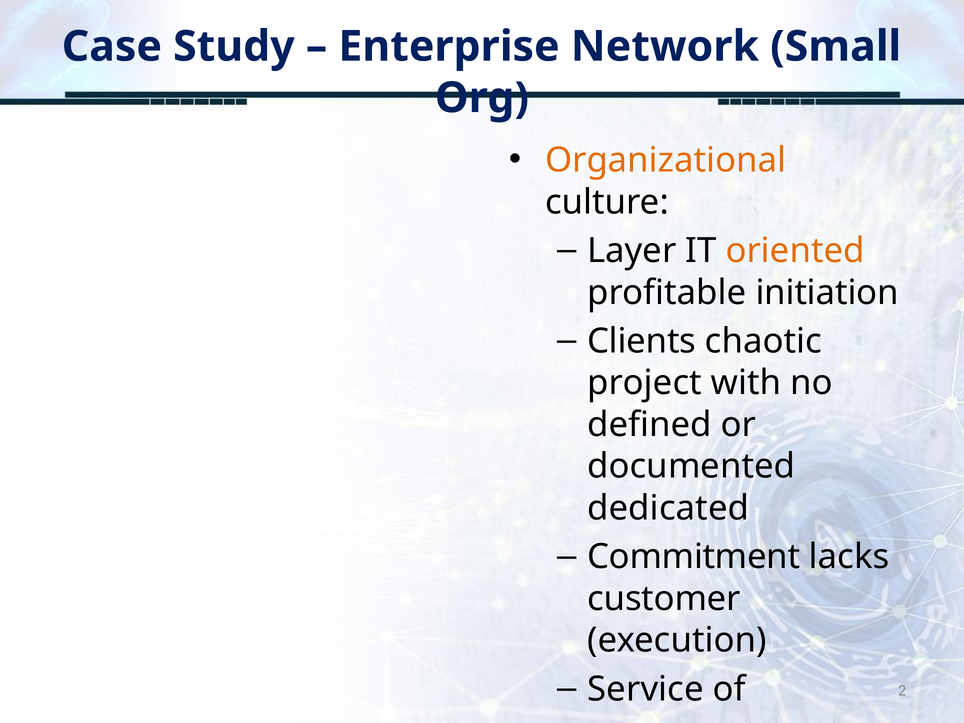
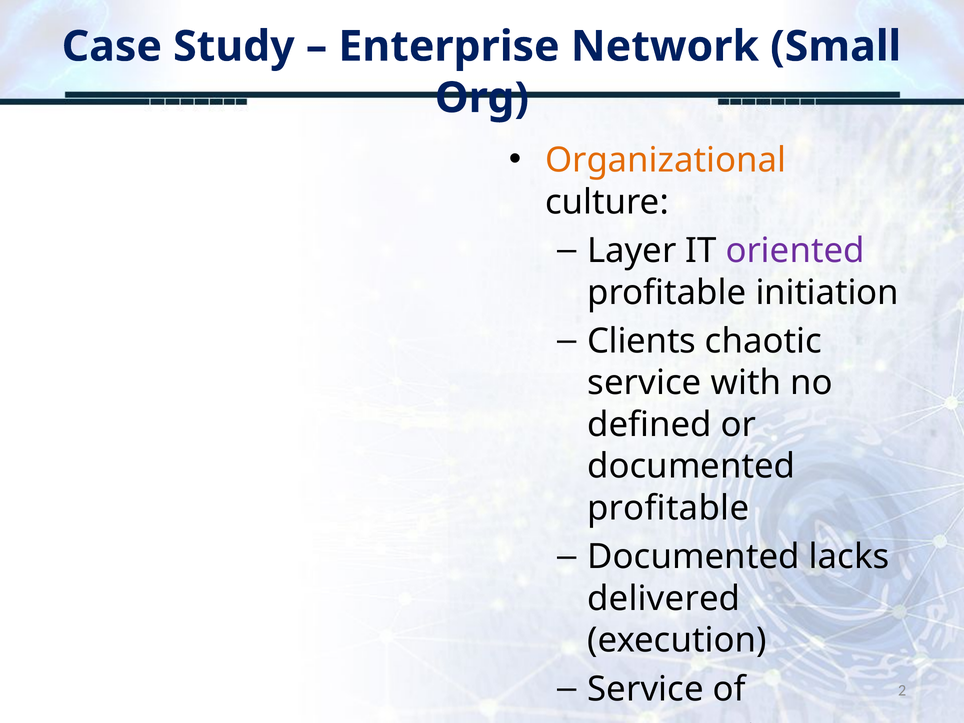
oriented colour: orange -> purple
project at (645, 383): project -> service
dedicated at (668, 508): dedicated -> profitable
Commitment at (694, 557): Commitment -> Documented
customer: customer -> delivered
